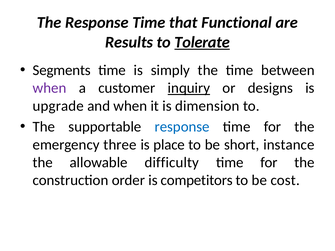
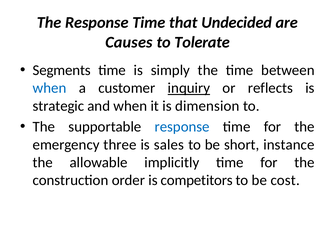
Functional: Functional -> Undecided
Results: Results -> Causes
Tolerate underline: present -> none
when at (49, 88) colour: purple -> blue
designs: designs -> reflects
upgrade: upgrade -> strategic
place: place -> sales
difficulty: difficulty -> implicitly
